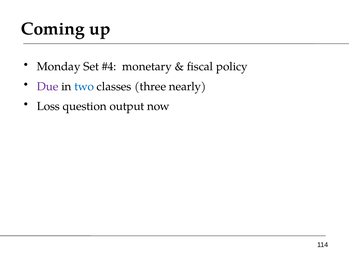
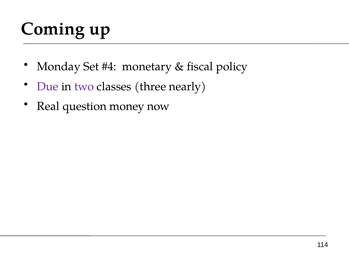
two colour: blue -> purple
Loss: Loss -> Real
output: output -> money
